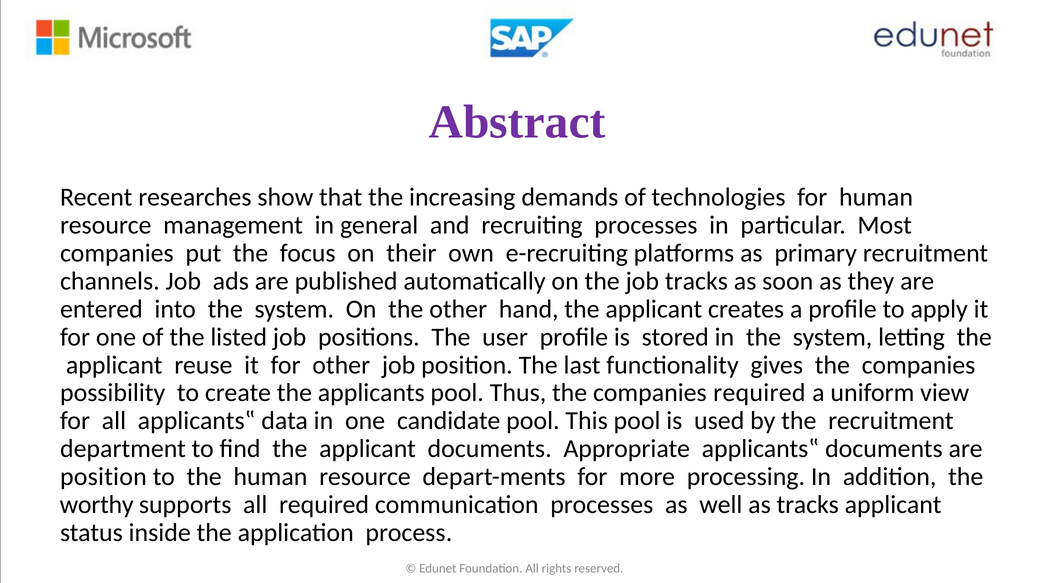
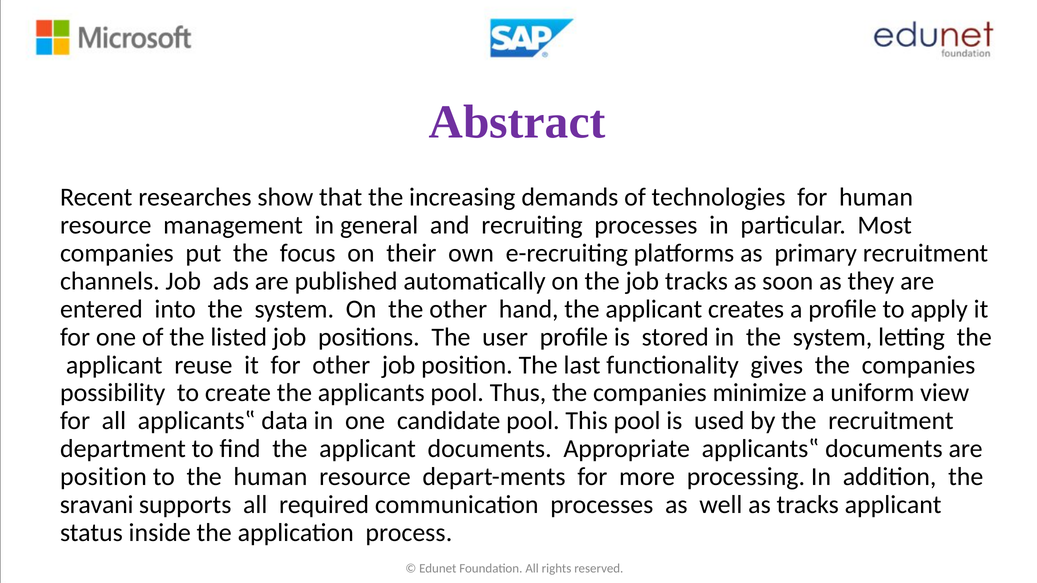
companies required: required -> minimize
worthy: worthy -> sravani
